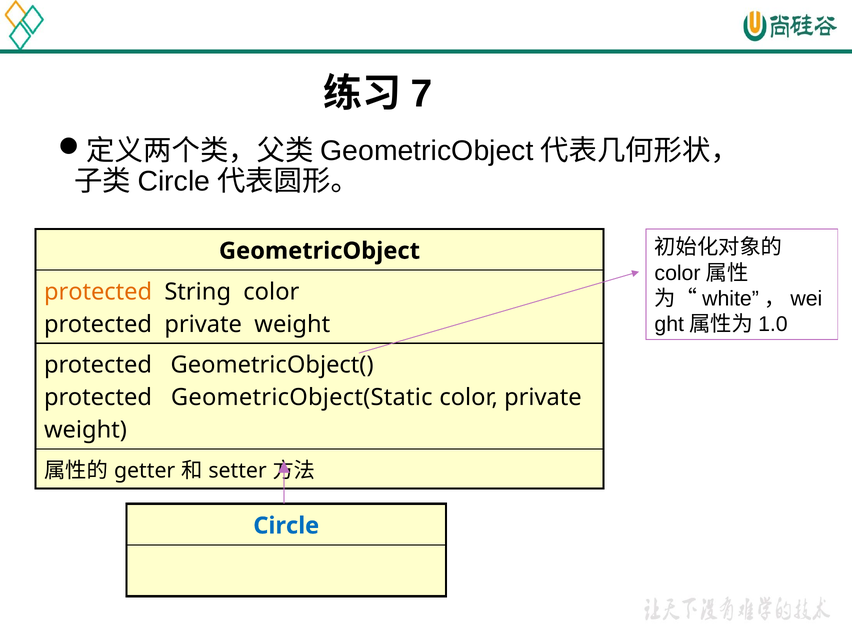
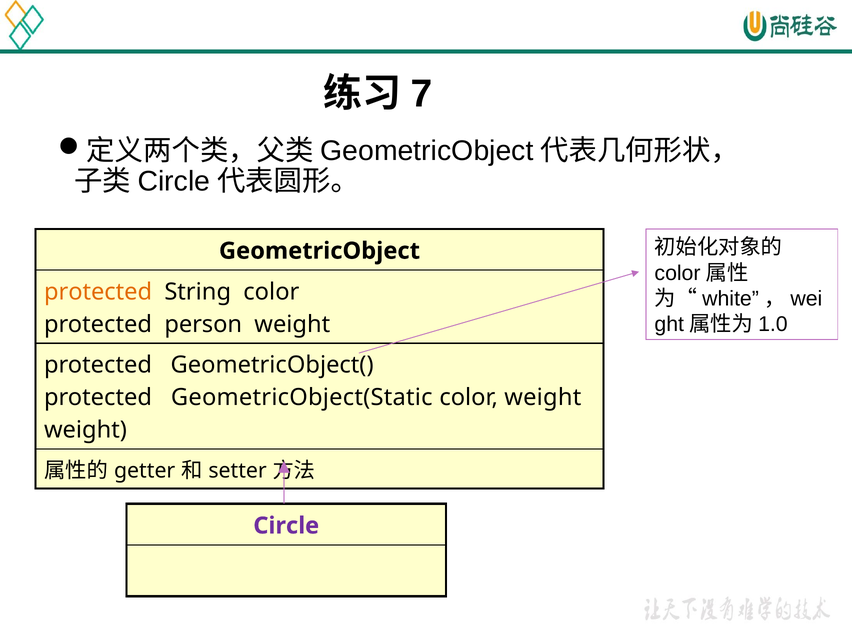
protected private: private -> person
color private: private -> weight
Circle colour: blue -> purple
